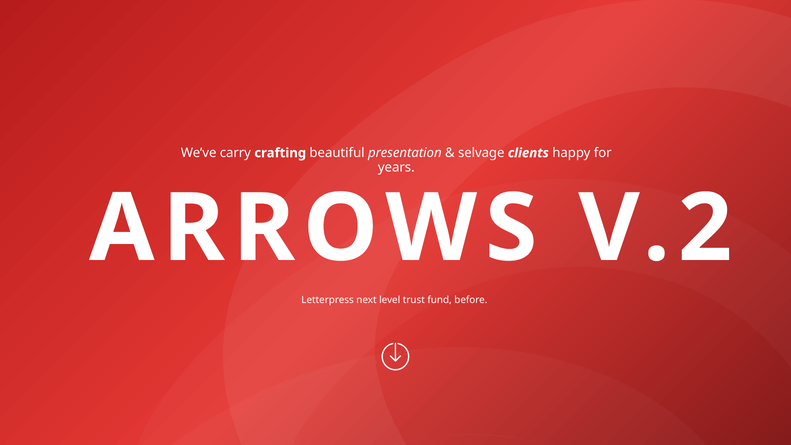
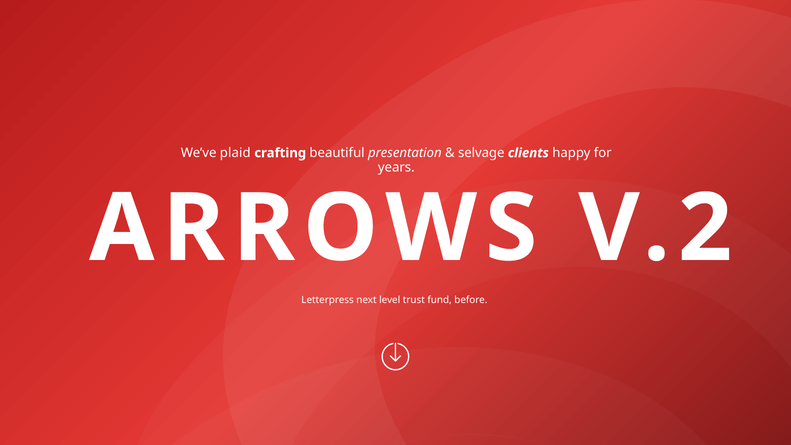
carry: carry -> plaid
